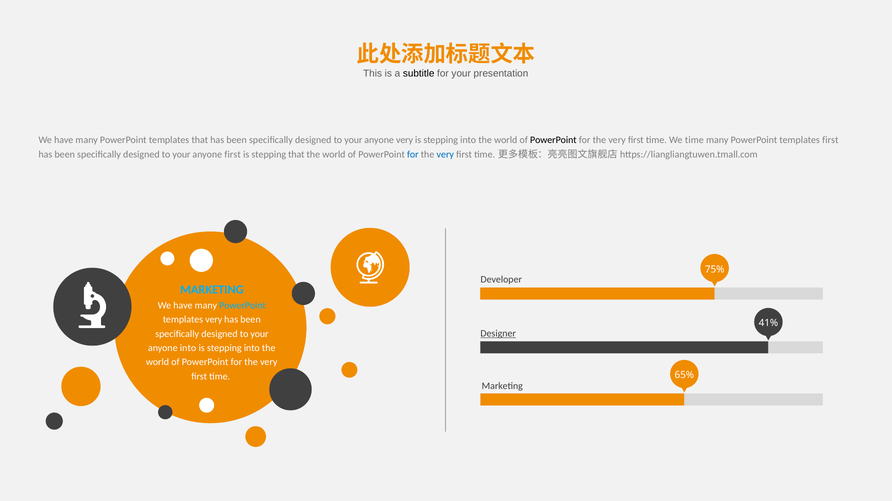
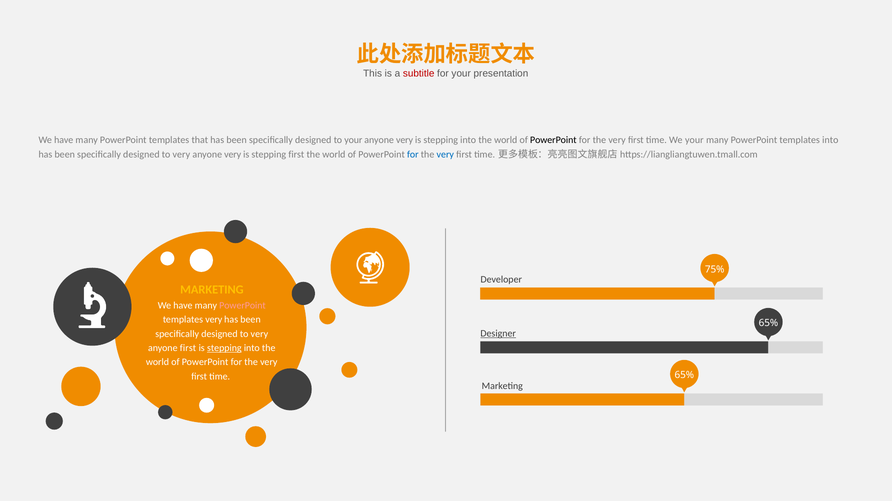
subtitle colour: black -> red
We time: time -> your
templates first: first -> into
your at (181, 155): your -> very
first at (233, 155): first -> very
stepping that: that -> first
MARKETING at (212, 290) colour: light blue -> yellow
PowerPoint at (242, 306) colour: light blue -> pink
41% at (768, 324): 41% -> 65%
your at (259, 334): your -> very
anyone into: into -> first
stepping at (224, 348) underline: none -> present
